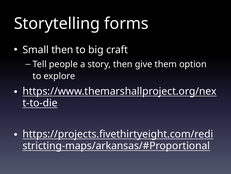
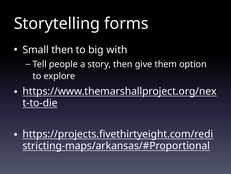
craft: craft -> with
